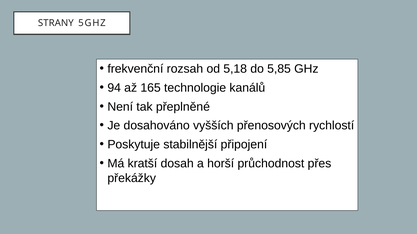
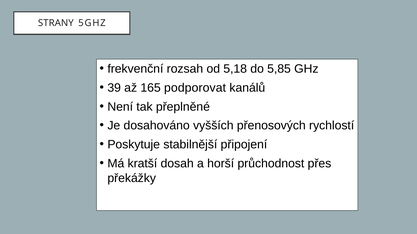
94: 94 -> 39
technologie: technologie -> podporovat
